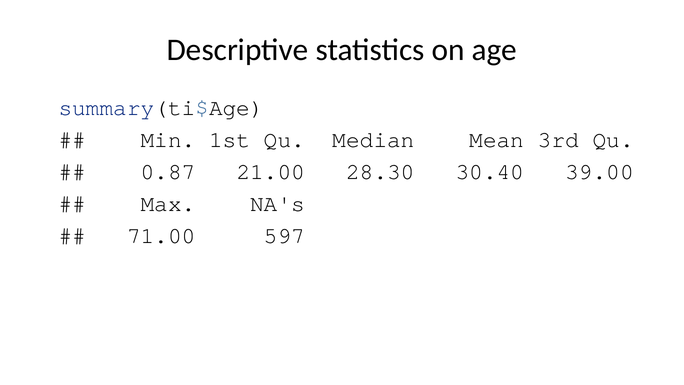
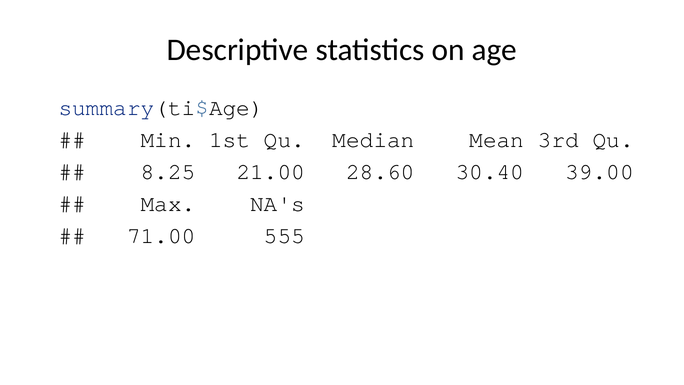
0.87: 0.87 -> 8.25
28.30: 28.30 -> 28.60
597: 597 -> 555
